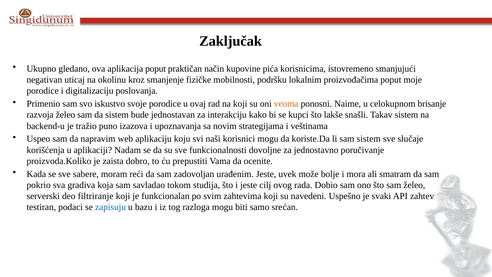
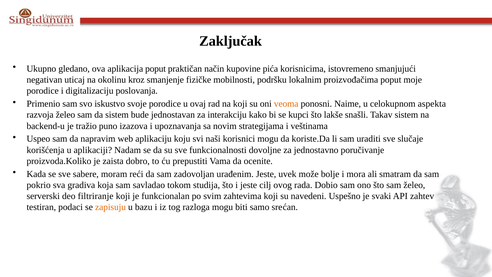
brisanje: brisanje -> aspekta
sam sistem: sistem -> uraditi
zapisuju colour: blue -> orange
